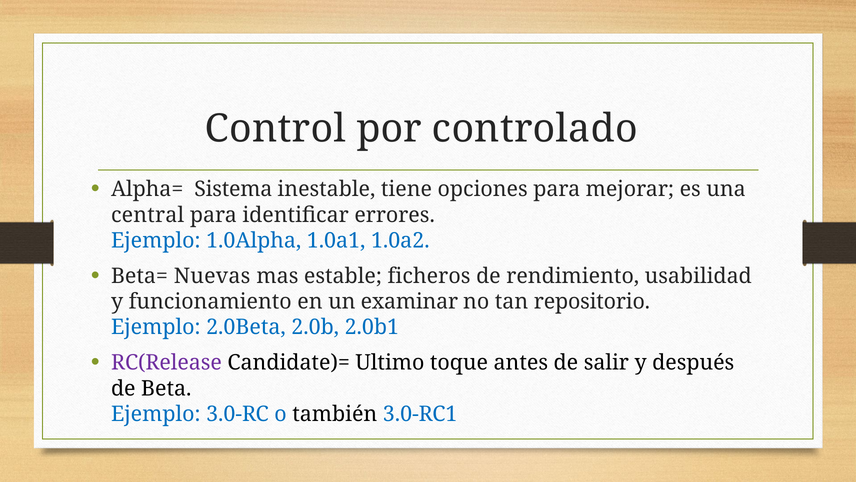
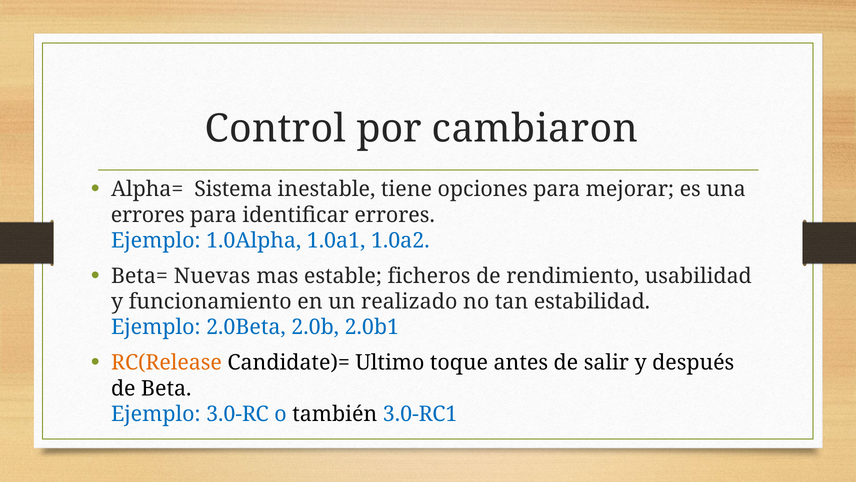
controlado: controlado -> cambiaron
central at (148, 215): central -> errores
examinar: examinar -> realizado
repositorio: repositorio -> estabilidad
RC(Release colour: purple -> orange
